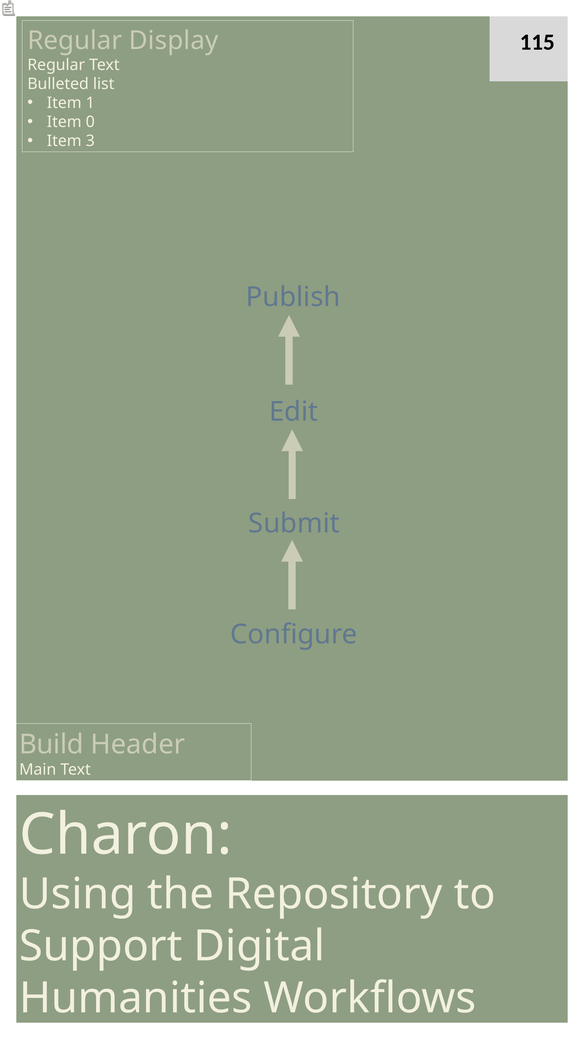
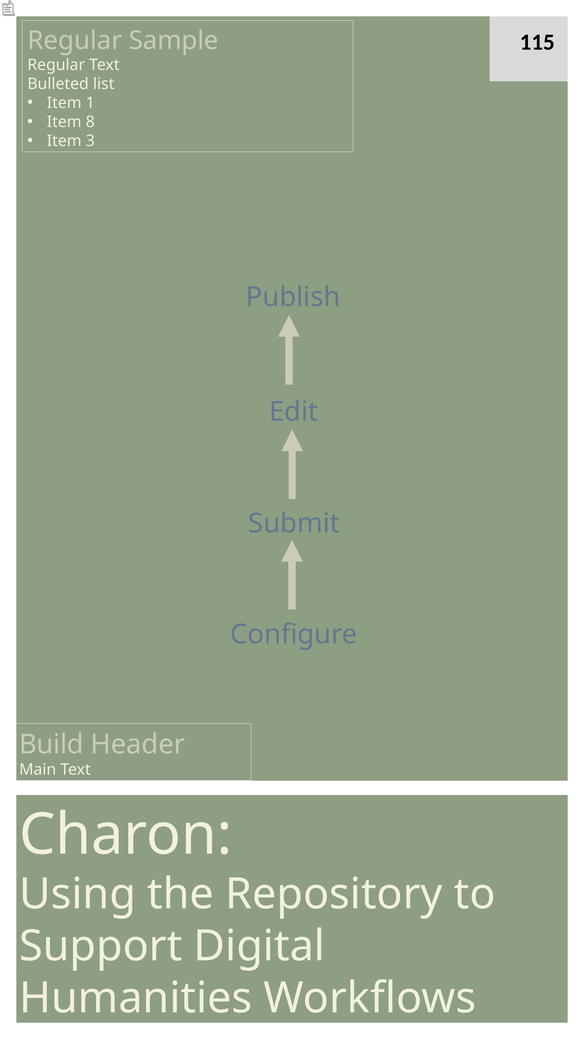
Display: Display -> Sample
0: 0 -> 8
